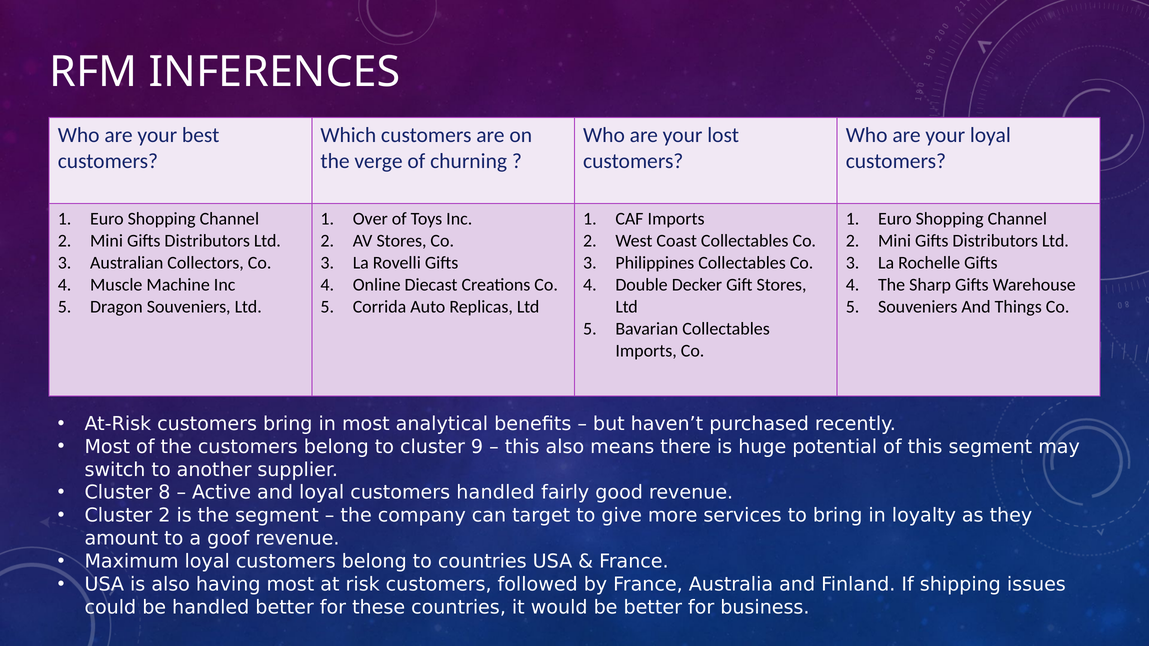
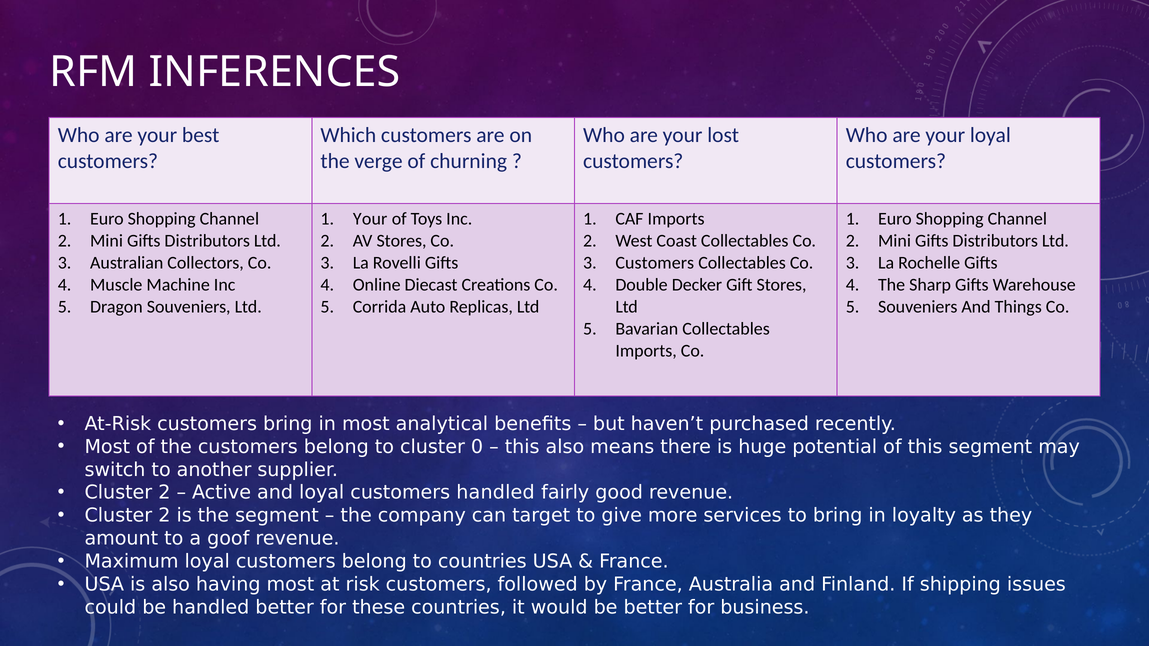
1 Over: Over -> Your
Philippines at (655, 263): Philippines -> Customers
9: 9 -> 0
8 at (164, 493): 8 -> 2
